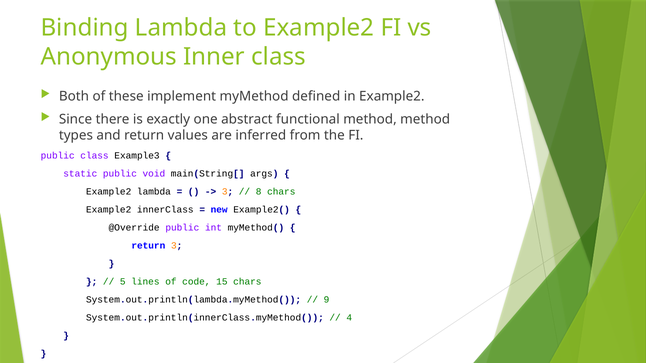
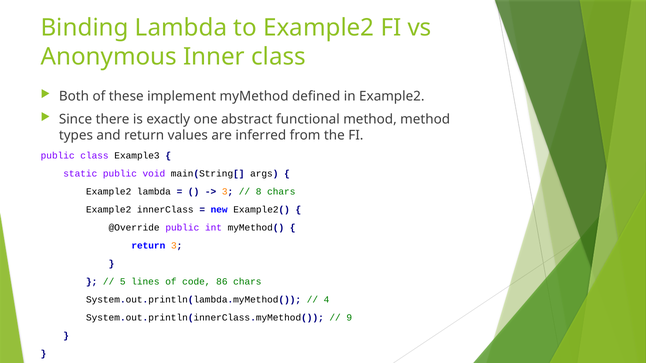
15: 15 -> 86
9: 9 -> 4
4: 4 -> 9
